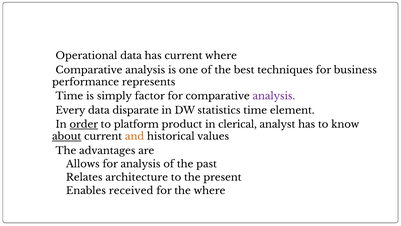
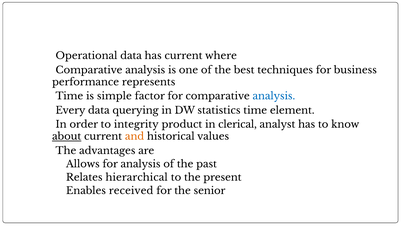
simply: simply -> simple
analysis at (274, 96) colour: purple -> blue
disparate: disparate -> querying
order underline: present -> none
platform: platform -> integrity
architecture: architecture -> hierarchical
the where: where -> senior
